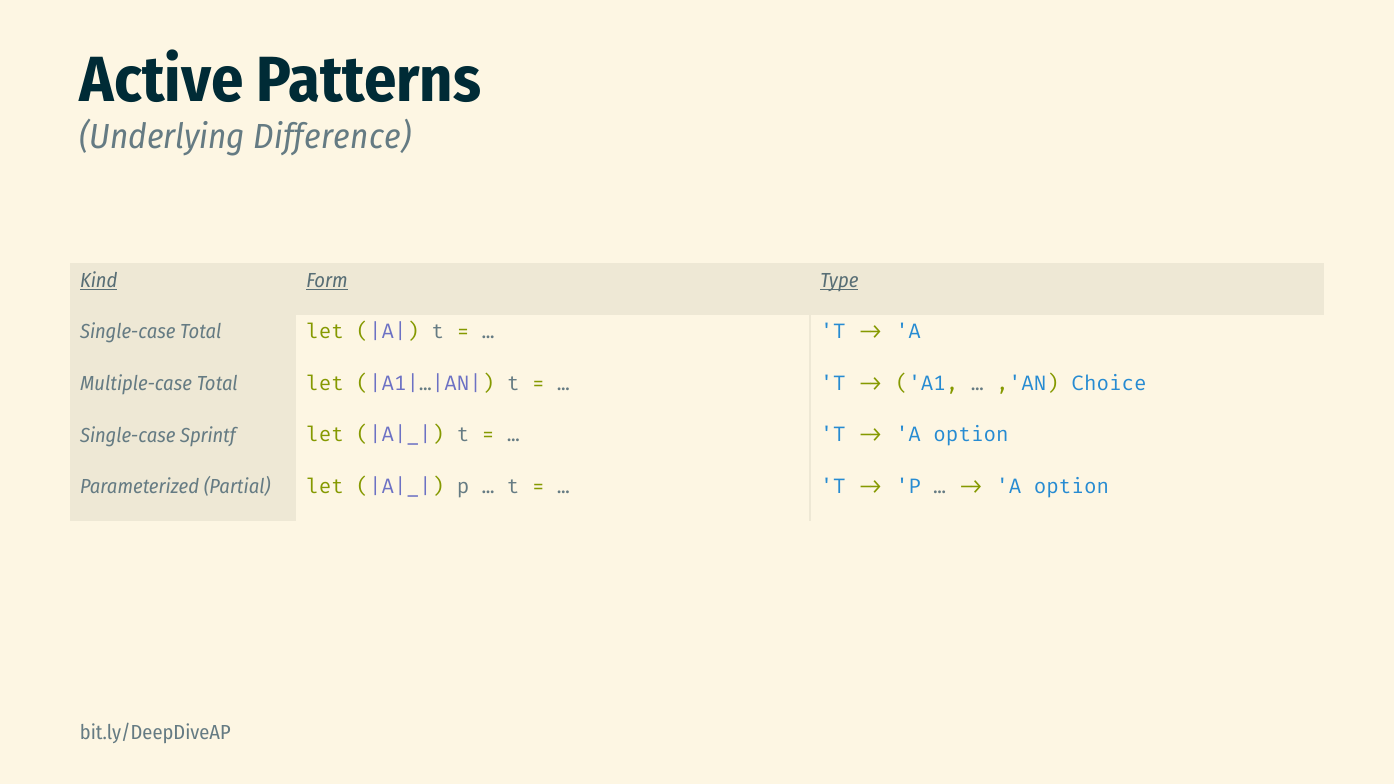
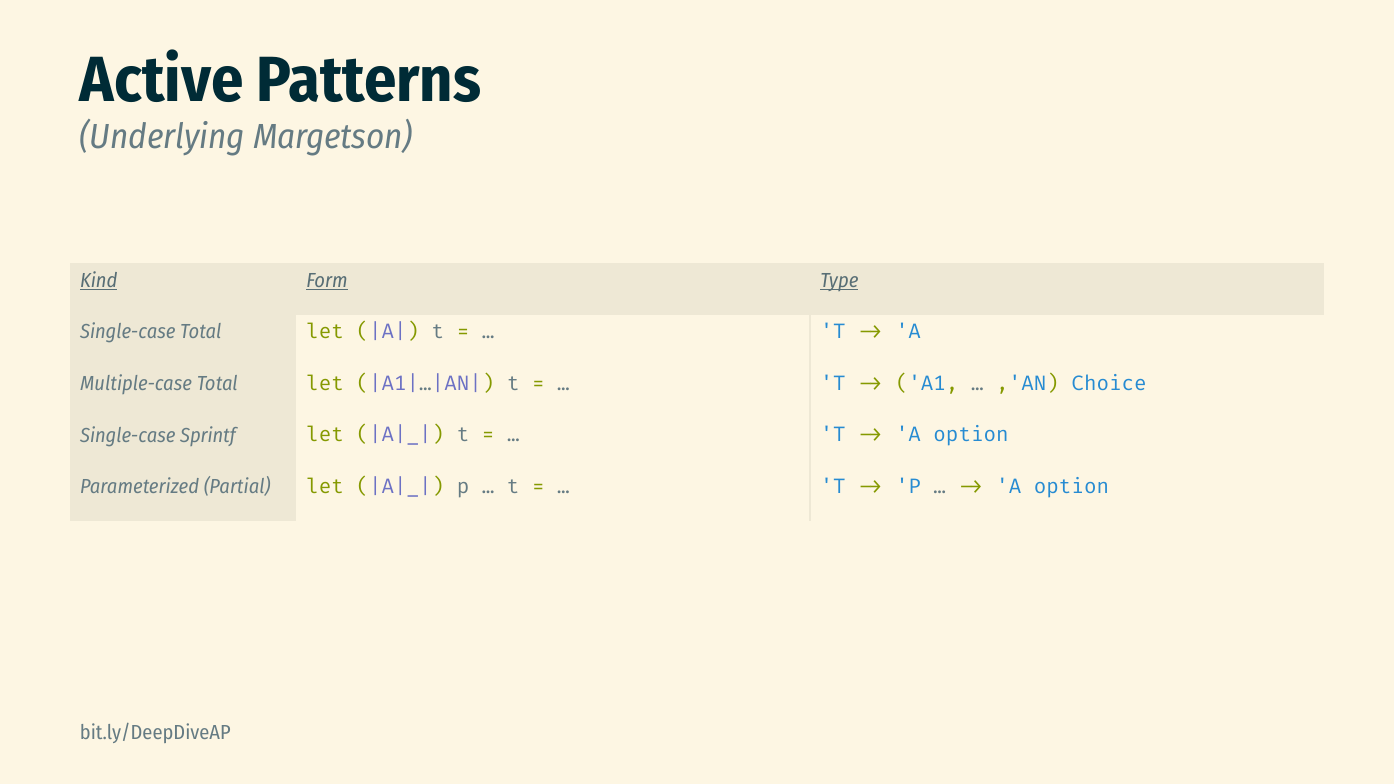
Difference: Difference -> Margetson
